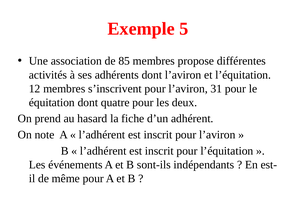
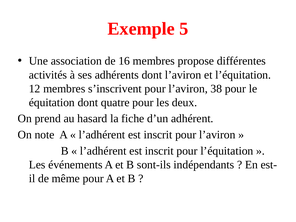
85: 85 -> 16
31: 31 -> 38
